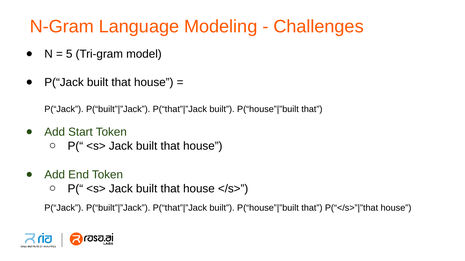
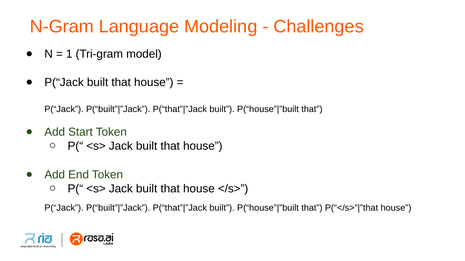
5: 5 -> 1
